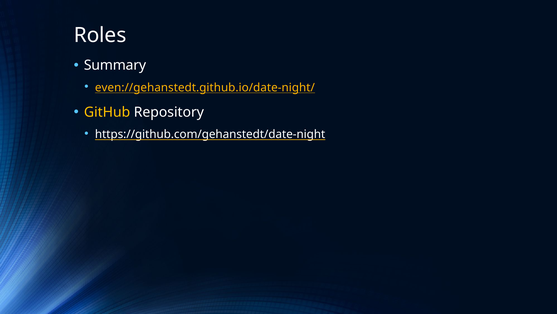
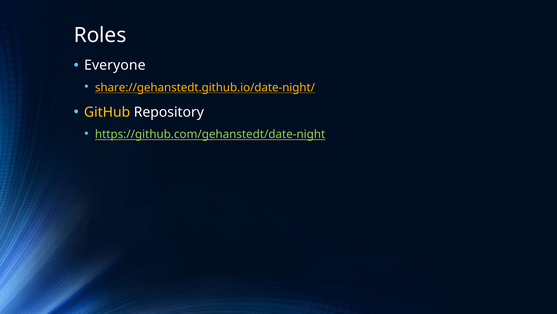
Summary: Summary -> Everyone
even://gehanstedt.github.io/date-night/: even://gehanstedt.github.io/date-night/ -> share://gehanstedt.github.io/date-night/
https://github.com/gehanstedt/date-night colour: white -> light green
